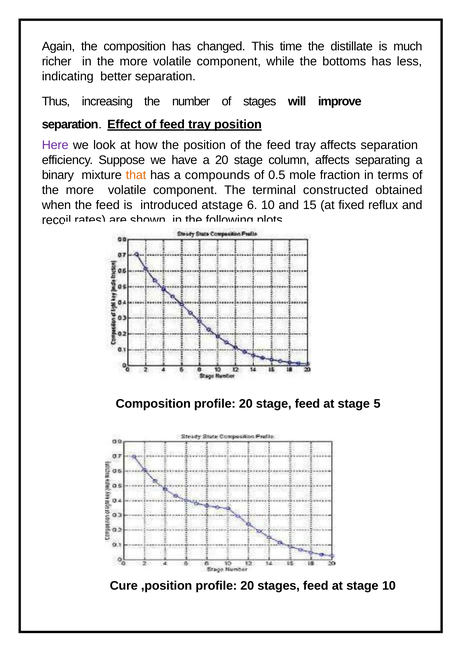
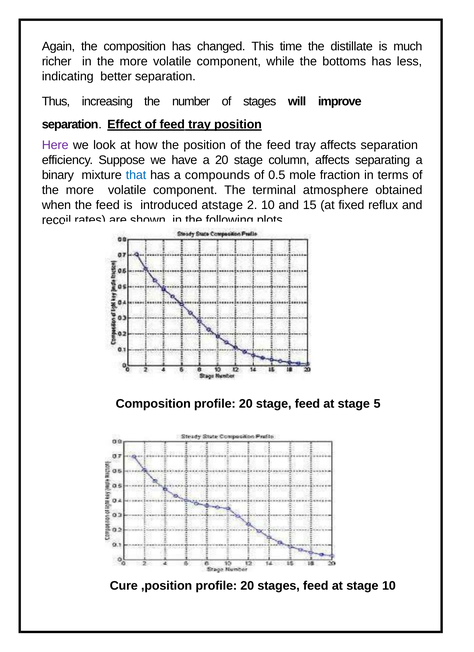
that colour: orange -> blue
constructed: constructed -> atmosphere
6: 6 -> 2
